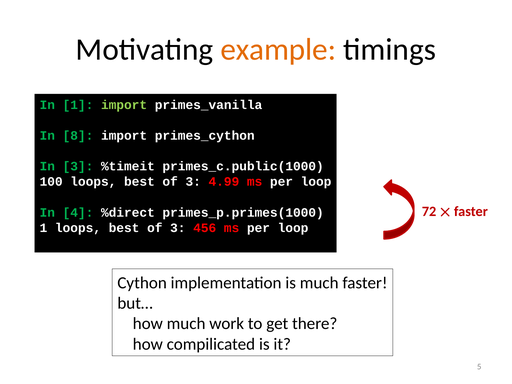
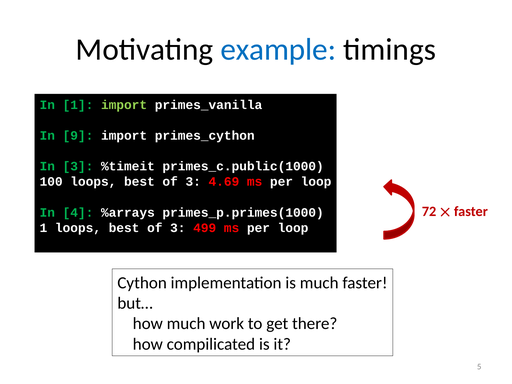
example colour: orange -> blue
8: 8 -> 9
4.99: 4.99 -> 4.69
%direct: %direct -> %arrays
456: 456 -> 499
